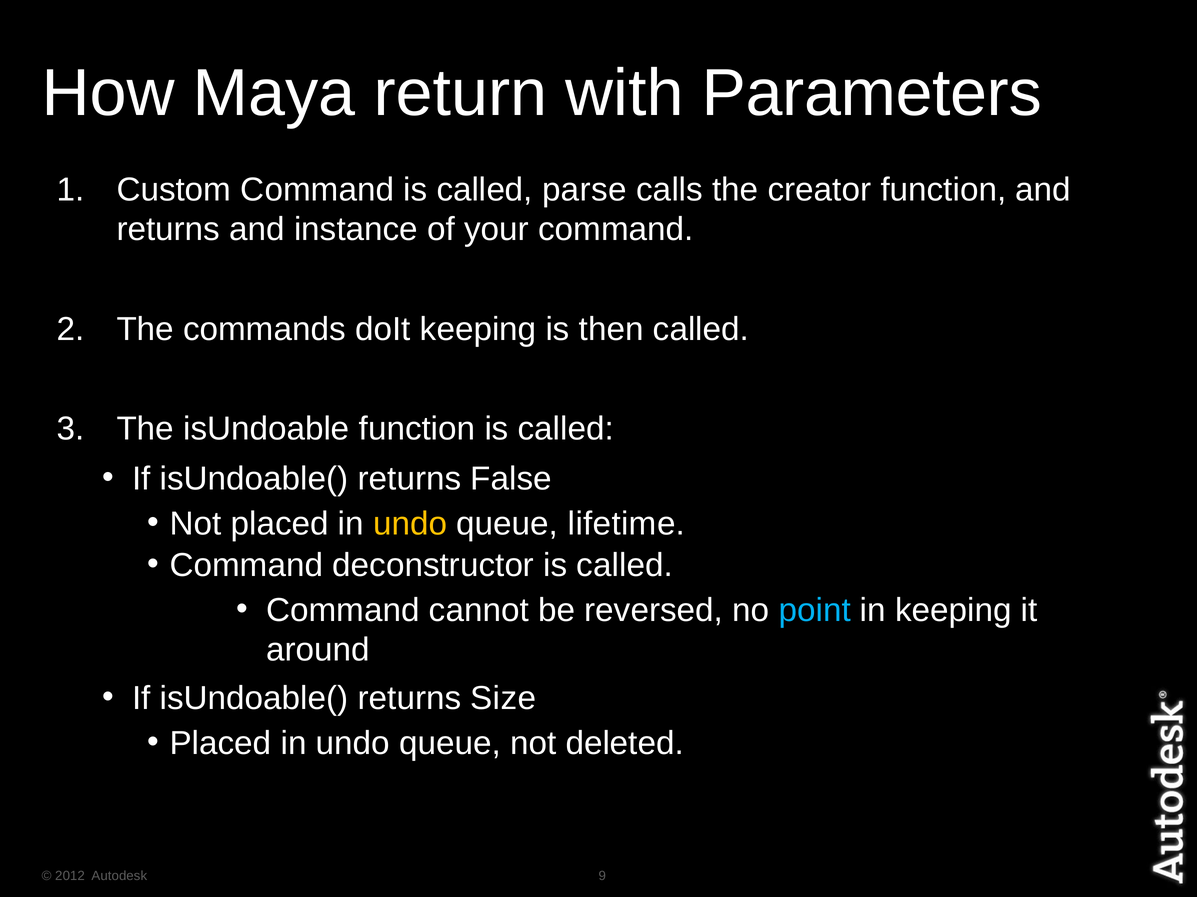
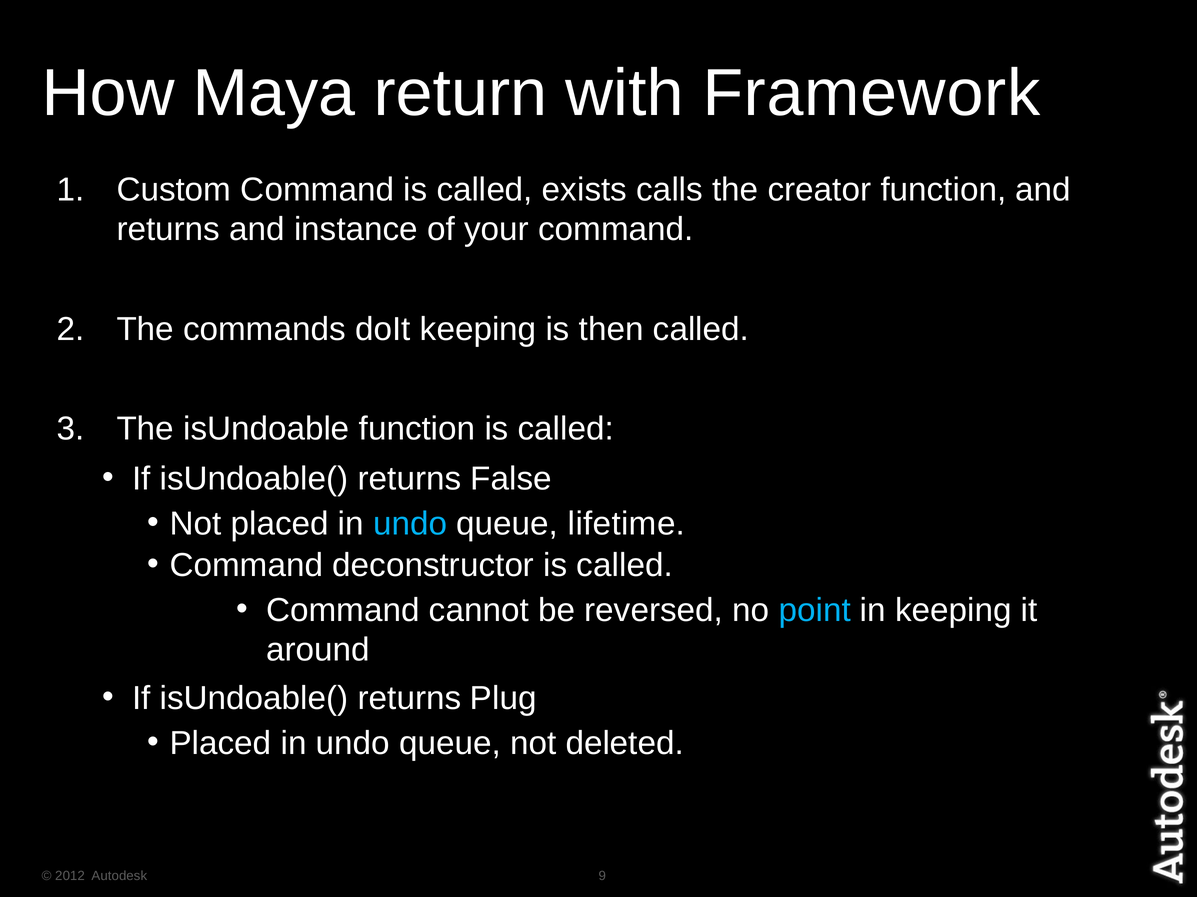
Parameters: Parameters -> Framework
parse: parse -> exists
undo at (410, 524) colour: yellow -> light blue
Size: Size -> Plug
